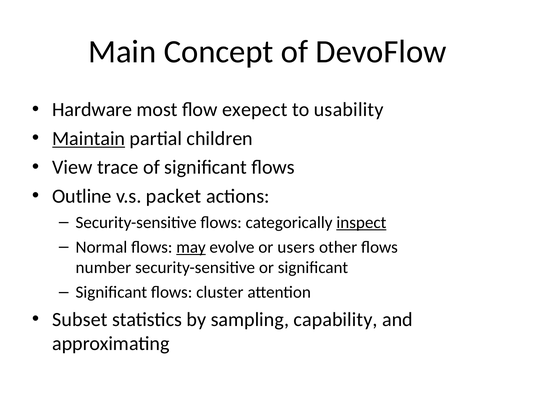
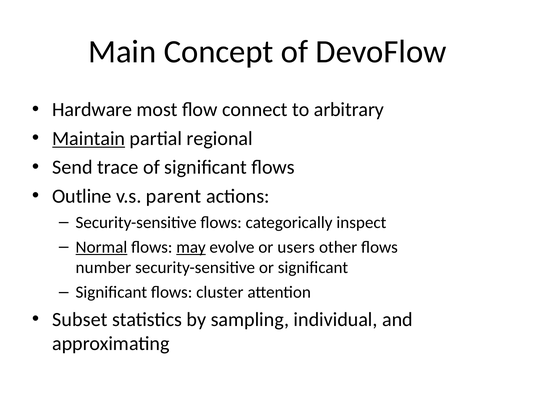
exepect: exepect -> connect
usability: usability -> arbitrary
children: children -> regional
View: View -> Send
packet: packet -> parent
inspect underline: present -> none
Normal underline: none -> present
capability: capability -> individual
